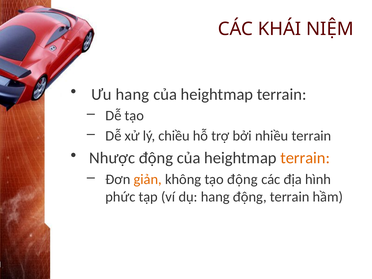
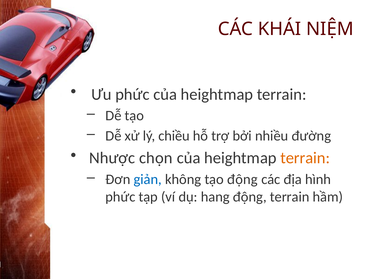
Ưu hang: hang -> phức
nhiều terrain: terrain -> đường
Nhược động: động -> chọn
giản colour: orange -> blue
